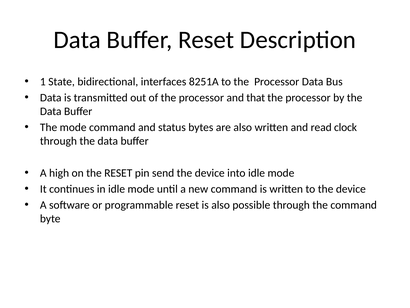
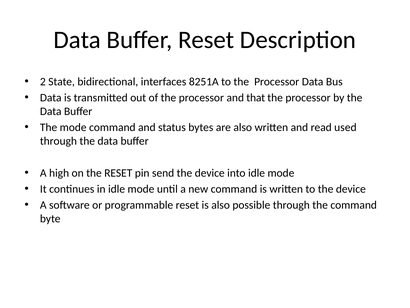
1: 1 -> 2
clock: clock -> used
